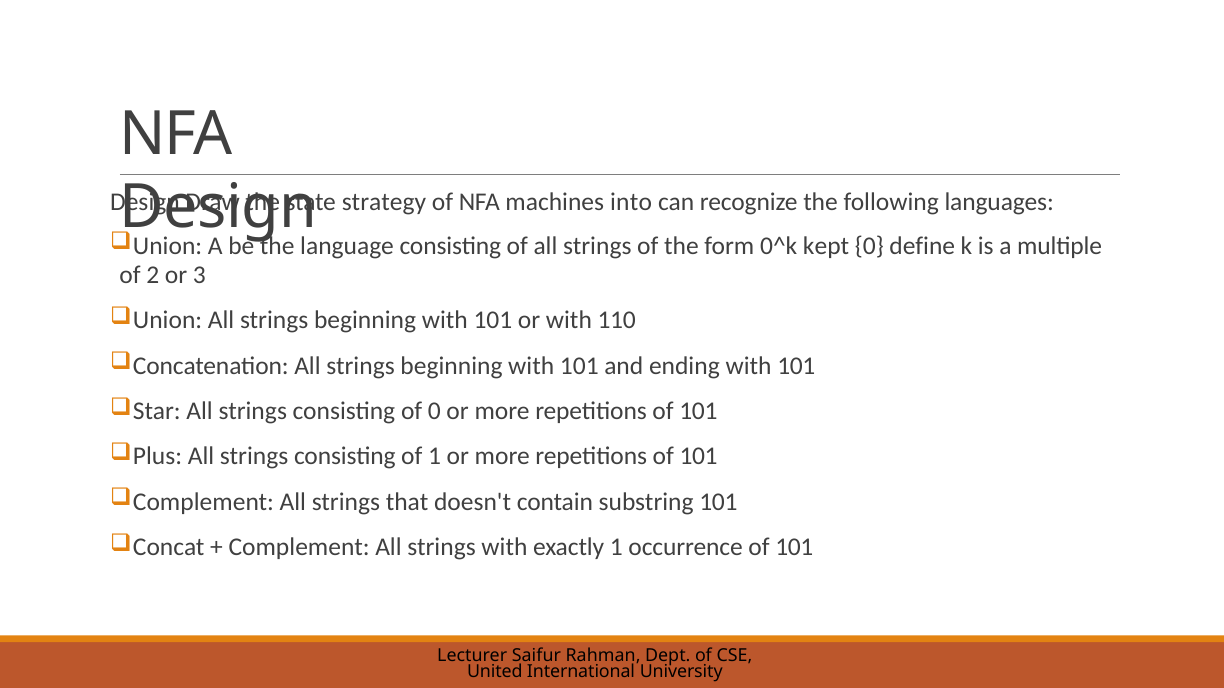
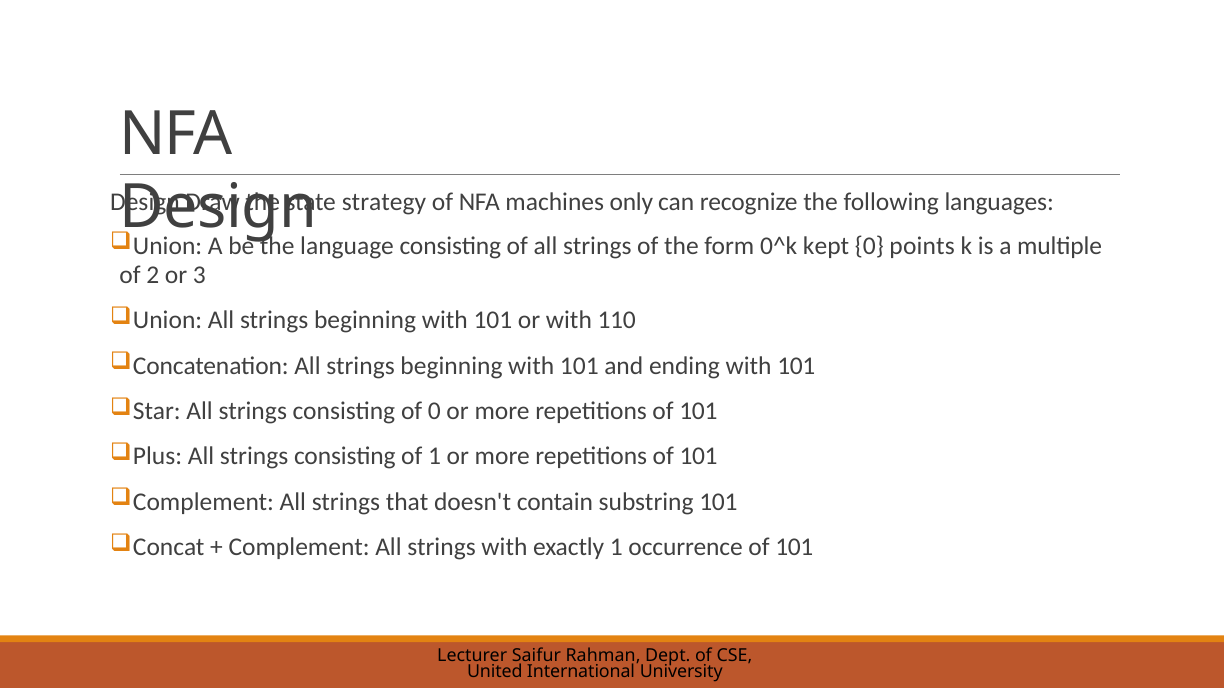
into: into -> only
define: define -> points
